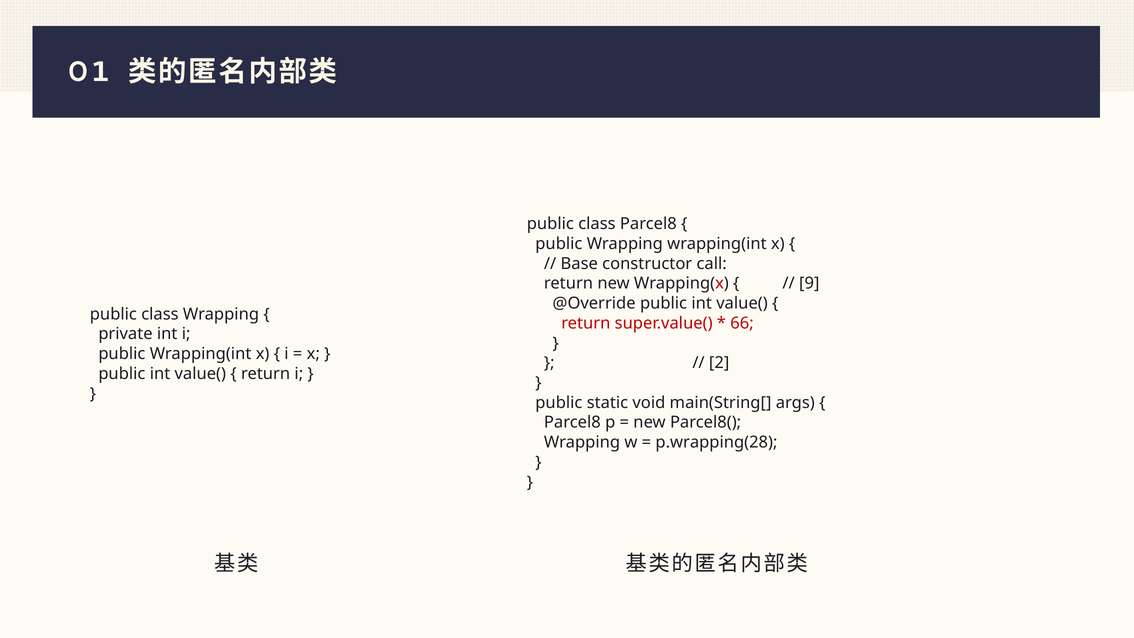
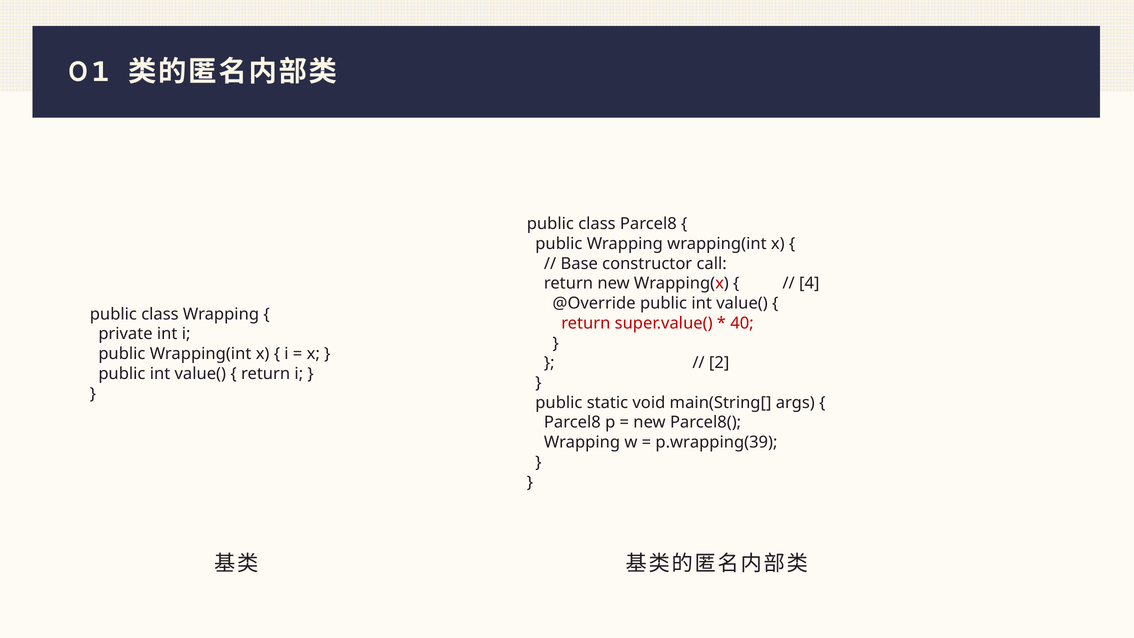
9: 9 -> 4
66: 66 -> 40
p.wrapping(28: p.wrapping(28 -> p.wrapping(39
